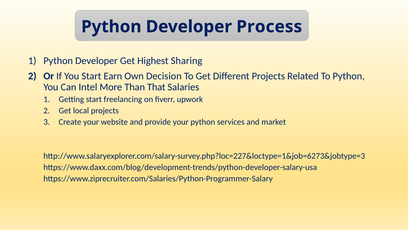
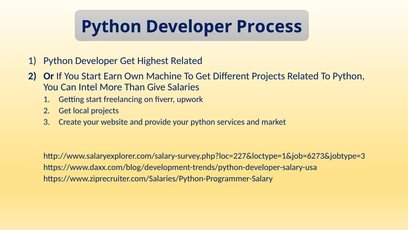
Highest Sharing: Sharing -> Related
Decision: Decision -> Machine
That: That -> Give
